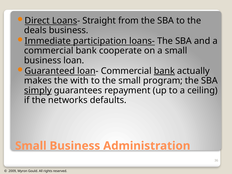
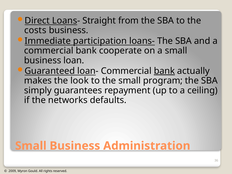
deals: deals -> costs
with: with -> look
simply underline: present -> none
